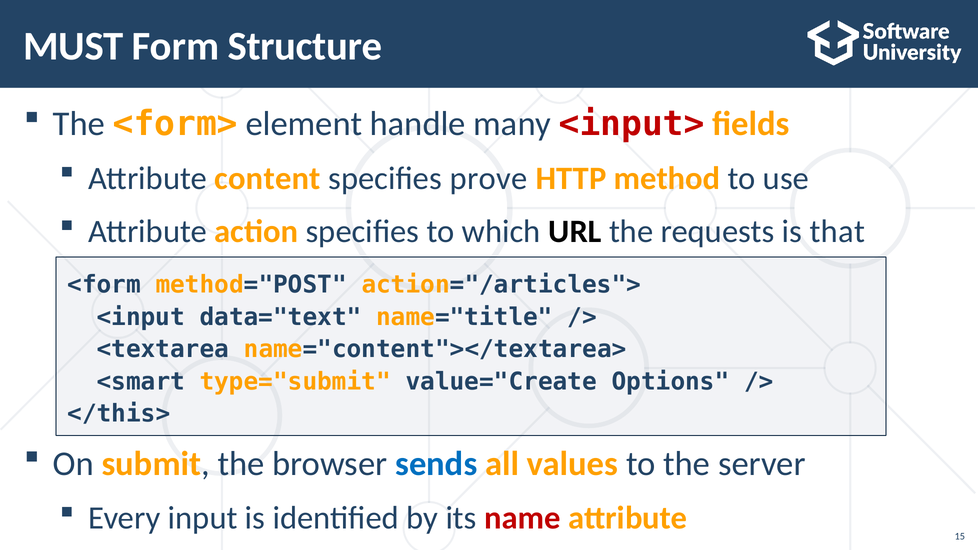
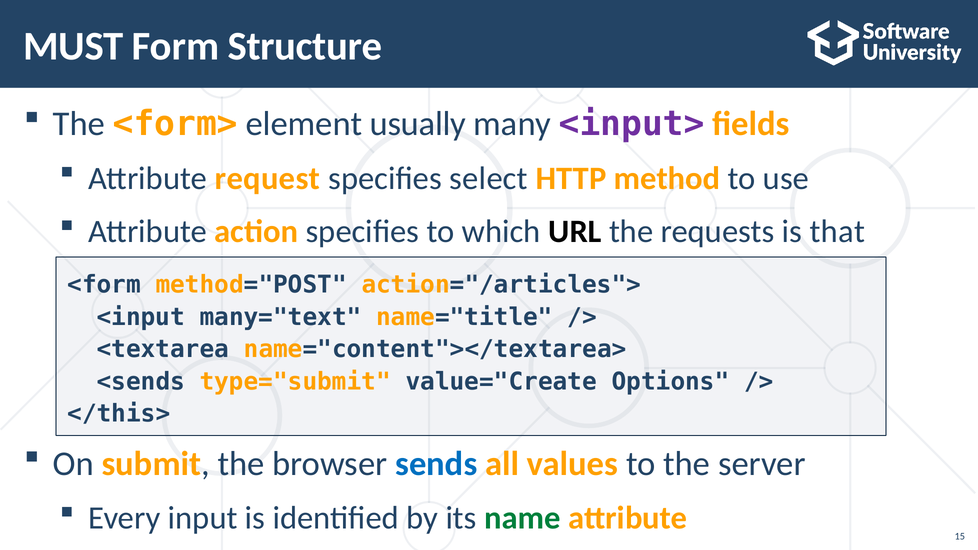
handle: handle -> usually
<input> colour: red -> purple
content: content -> request
prove: prove -> select
data="text: data="text -> many="text
<smart: <smart -> <sends
name colour: red -> green
